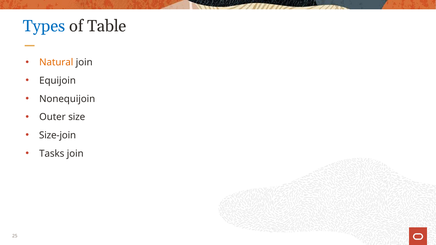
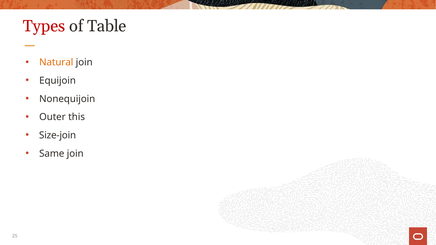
Types colour: blue -> red
size: size -> this
Tasks: Tasks -> Same
